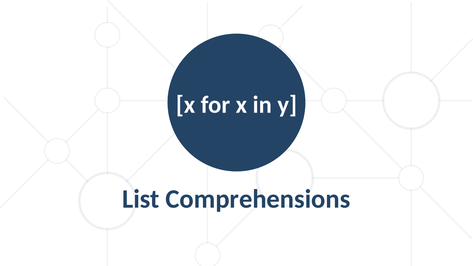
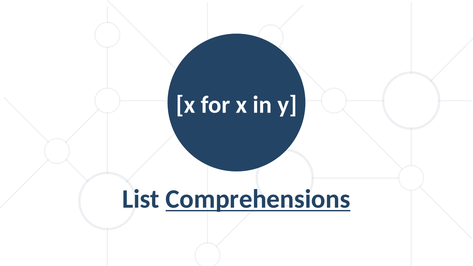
Comprehensions underline: none -> present
